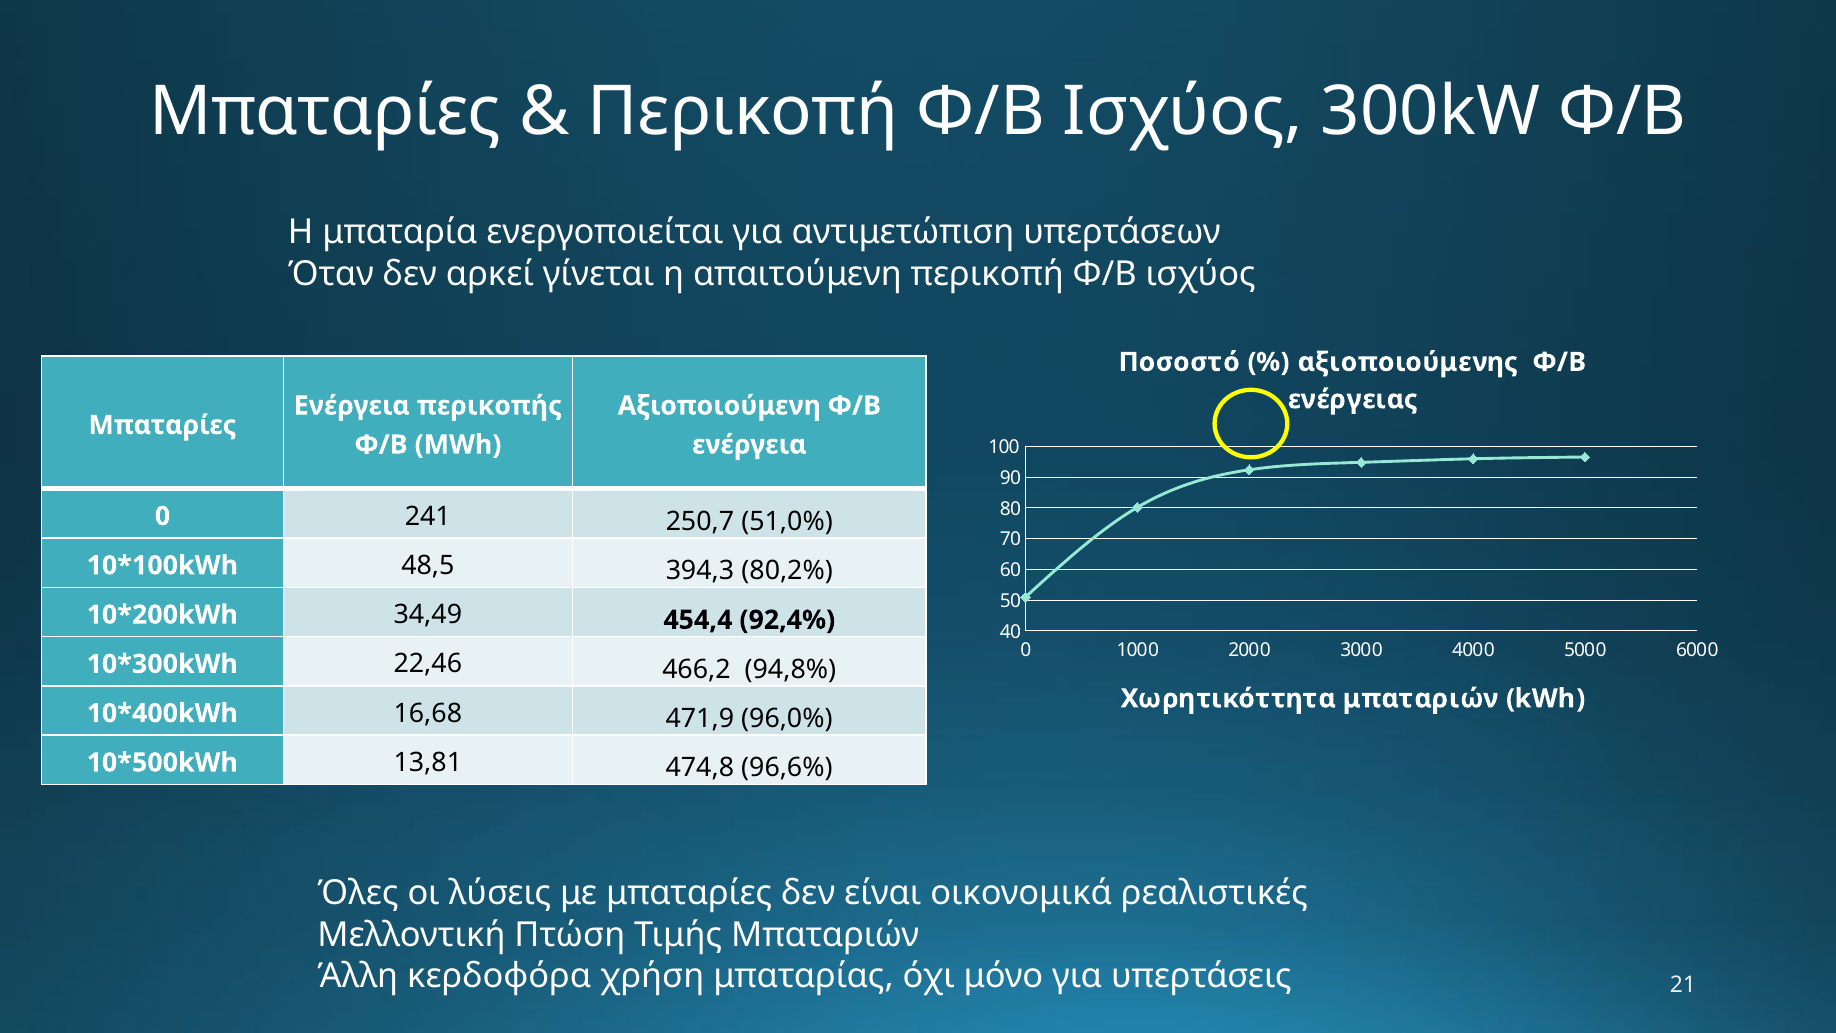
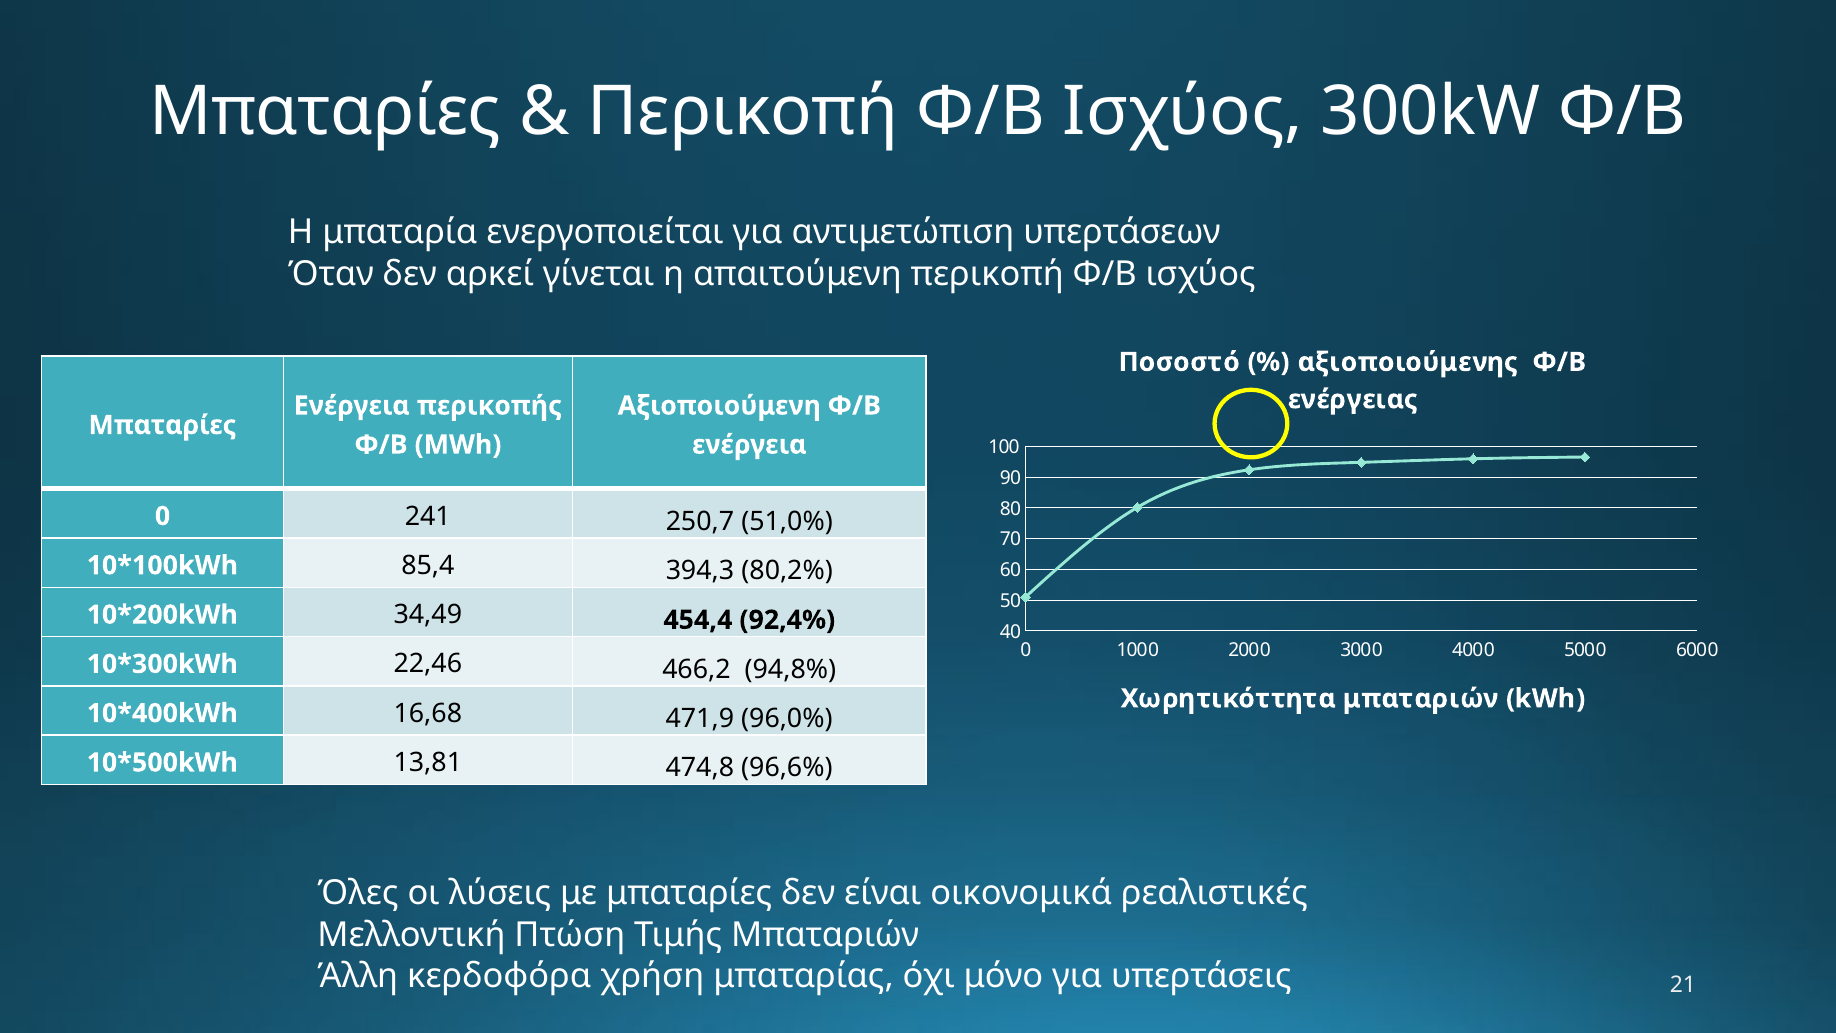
48,5: 48,5 -> 85,4
